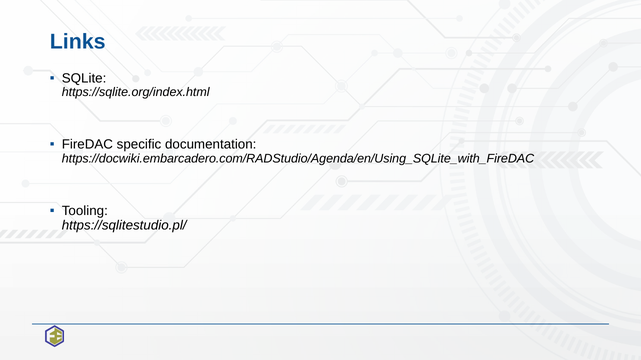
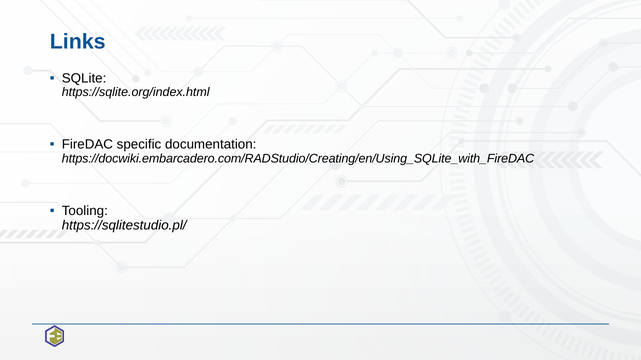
https://docwiki.embarcadero.com/RADStudio/Agenda/en/Using_SQLite_with_FireDAC: https://docwiki.embarcadero.com/RADStudio/Agenda/en/Using_SQLite_with_FireDAC -> https://docwiki.embarcadero.com/RADStudio/Creating/en/Using_SQLite_with_FireDAC
